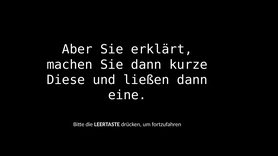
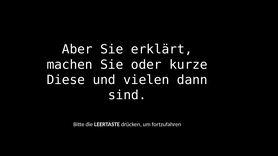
Sie dann: dann -> oder
ließen: ließen -> vielen
eine: eine -> sind
